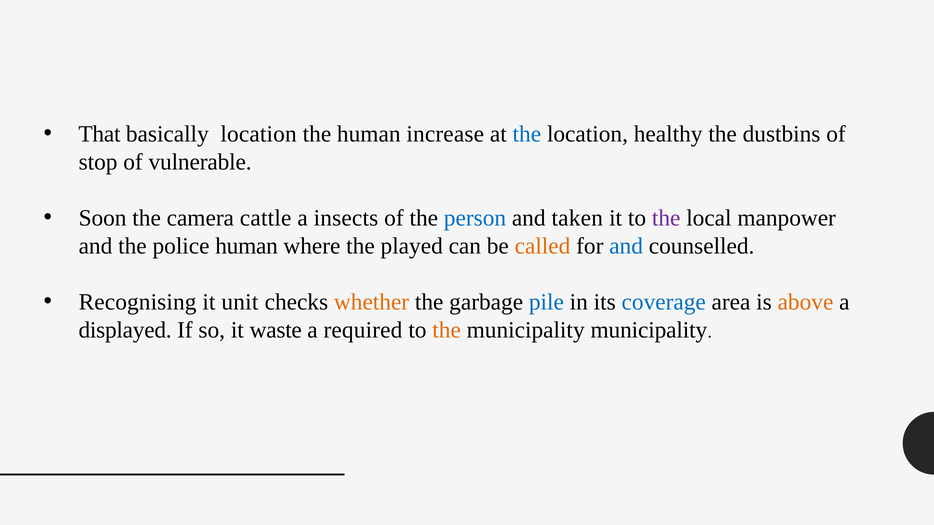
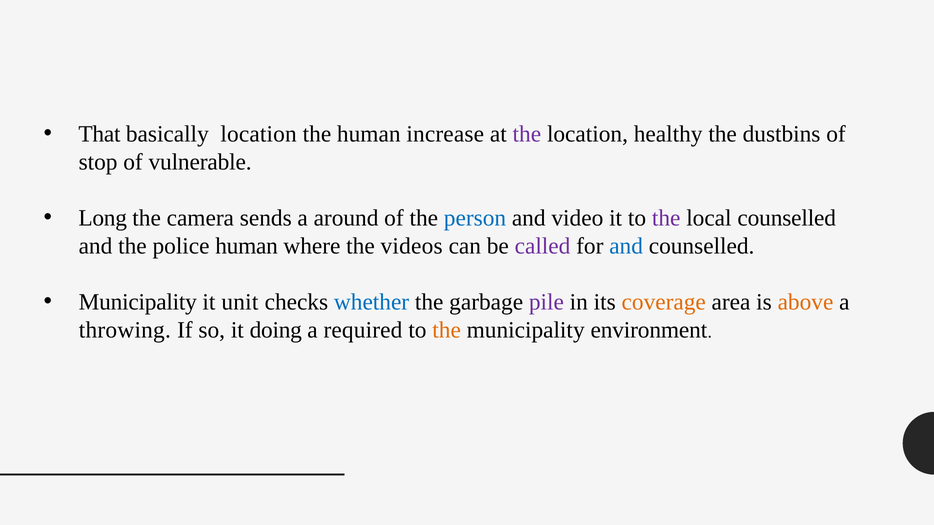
the at (527, 134) colour: blue -> purple
Soon: Soon -> Long
cattle: cattle -> sends
insects: insects -> around
taken: taken -> video
local manpower: manpower -> counselled
played: played -> videos
called colour: orange -> purple
Recognising at (138, 302): Recognising -> Municipality
whether colour: orange -> blue
pile colour: blue -> purple
coverage colour: blue -> orange
displayed: displayed -> throwing
waste: waste -> doing
municipality municipality: municipality -> environment
